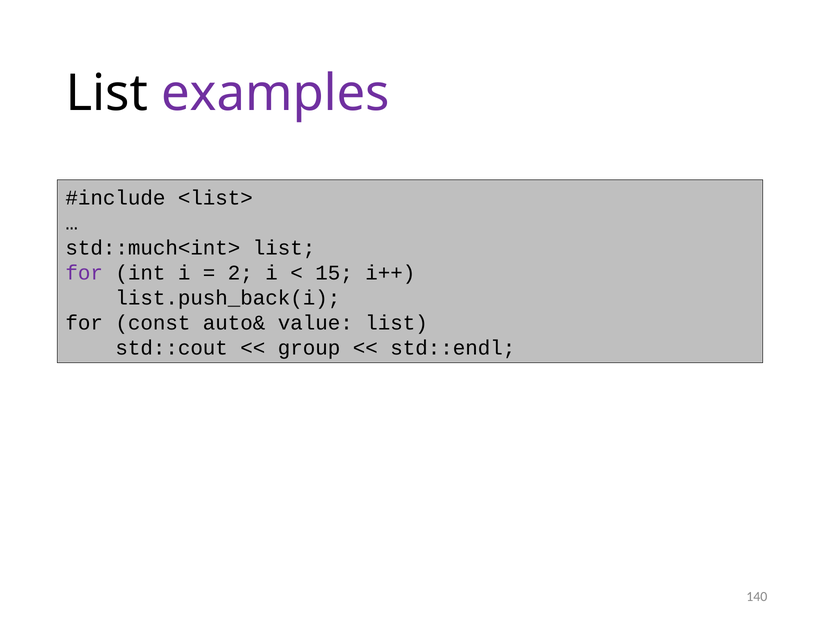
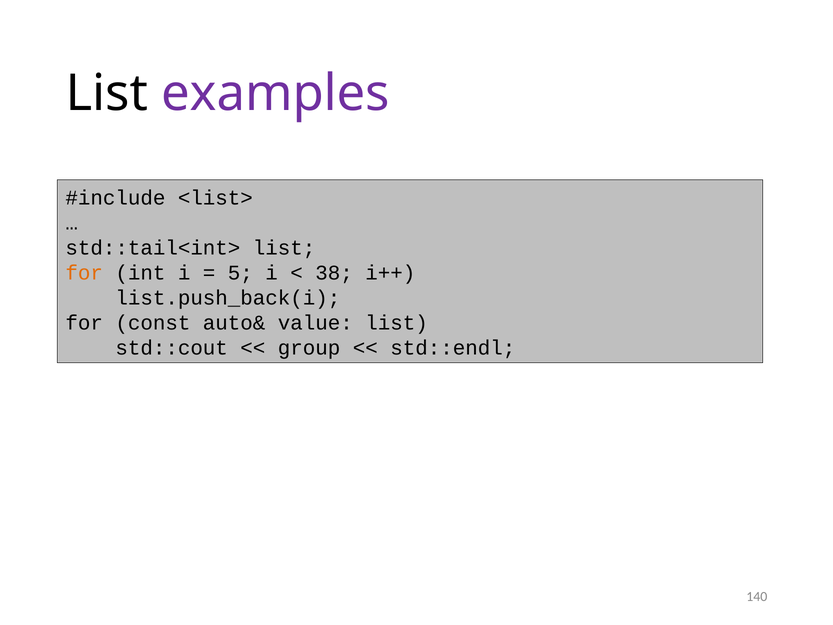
std::much<int>: std::much<int> -> std::tail<int>
for at (84, 273) colour: purple -> orange
2: 2 -> 5
15: 15 -> 38
